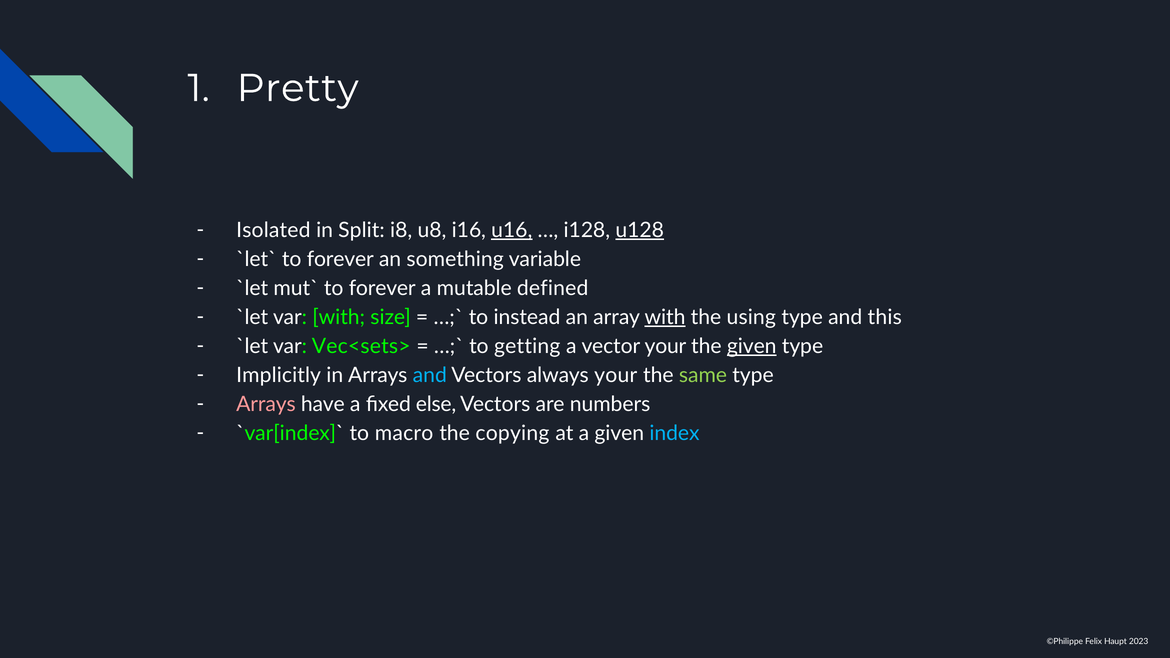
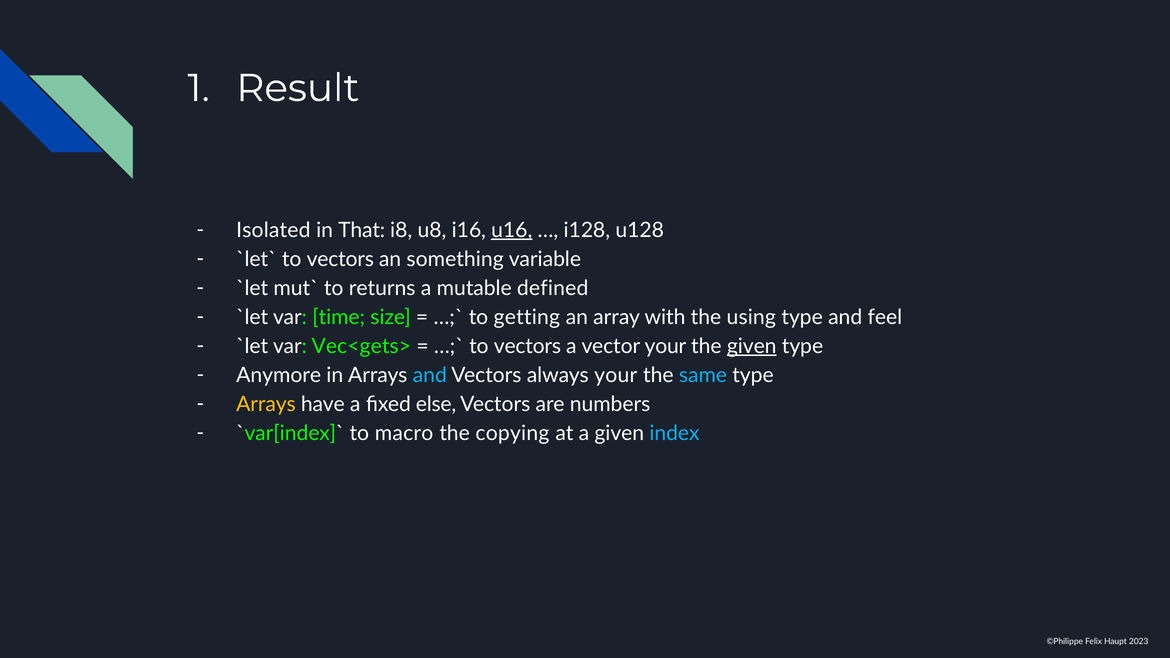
Pretty: Pretty -> Result
Split: Split -> That
u128 underline: present -> none
forever at (340, 259): forever -> vectors
forever at (382, 288): forever -> returns
var with: with -> time
instead: instead -> getting
with at (665, 317) underline: present -> none
this: this -> feel
Vec<sets>: Vec<sets> -> Vec<gets>
getting at (527, 346): getting -> vectors
Implicitly: Implicitly -> Anymore
same colour: light green -> light blue
Arrays at (266, 404) colour: pink -> yellow
